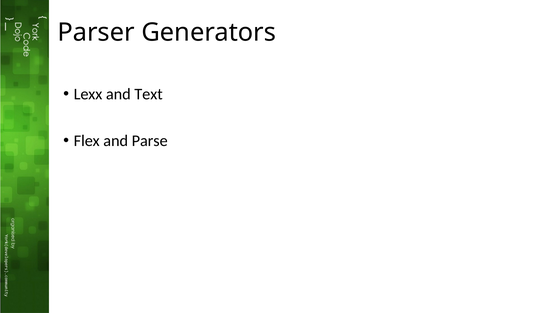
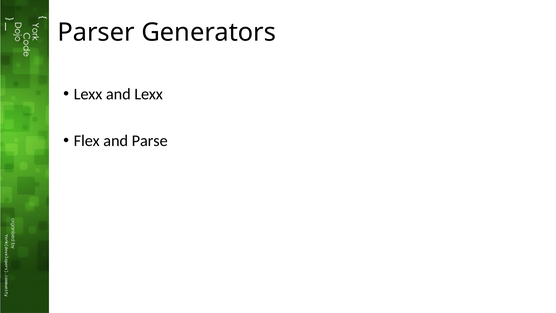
and Text: Text -> Lexx
